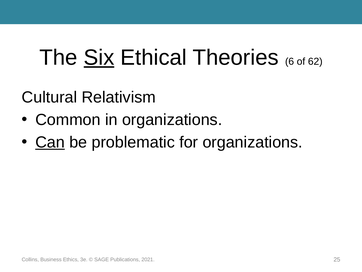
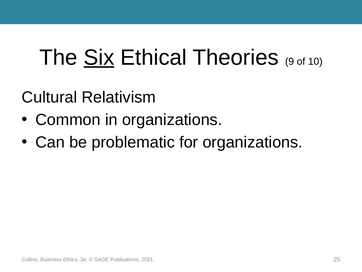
6: 6 -> 9
62: 62 -> 10
Can underline: present -> none
